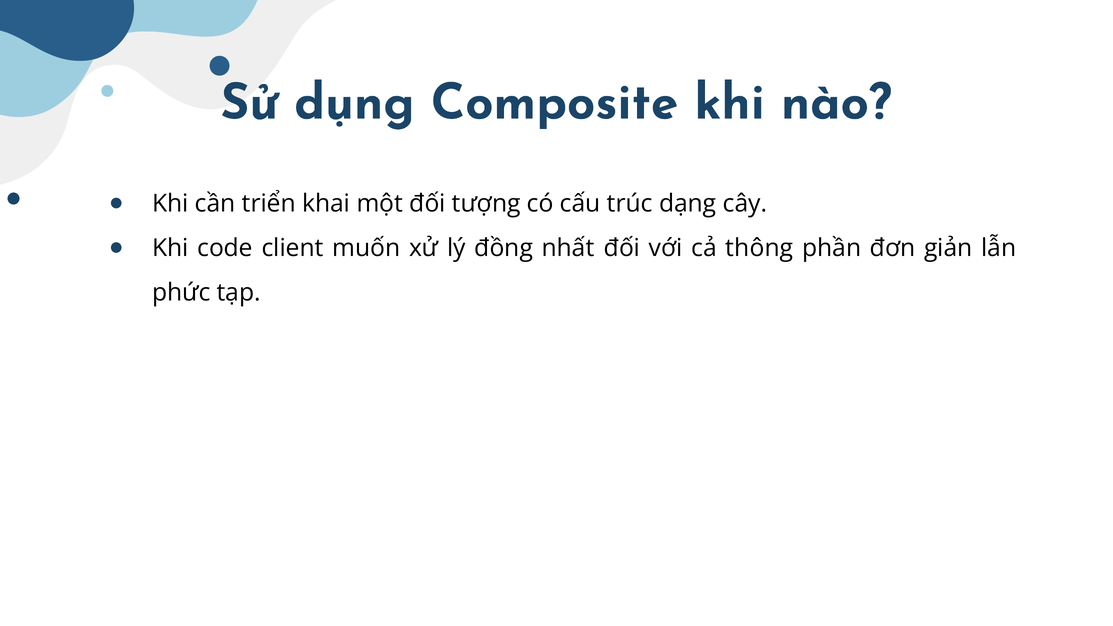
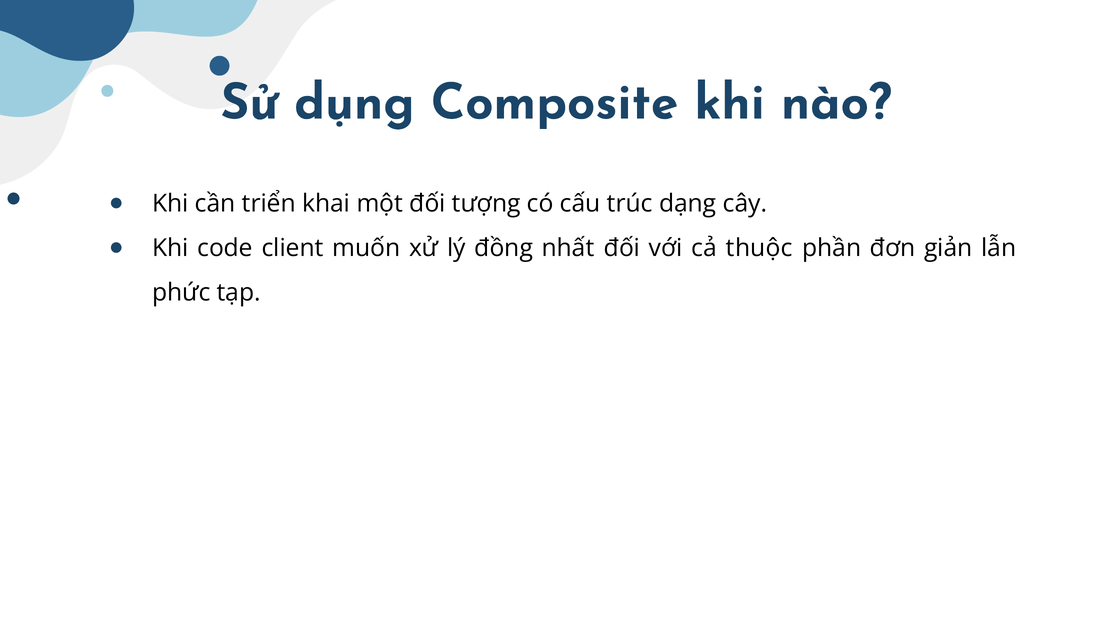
thông: thông -> thuộc
